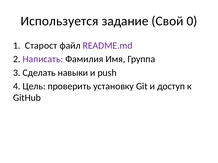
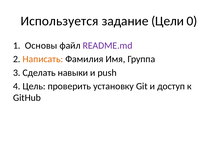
Свой: Свой -> Цели
Старост: Старост -> Основы
Написать colour: purple -> orange
